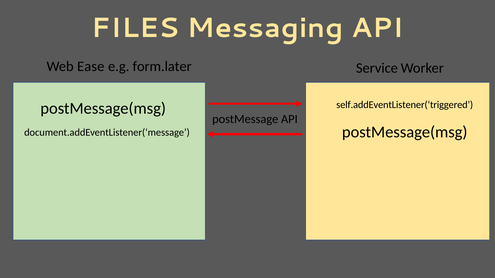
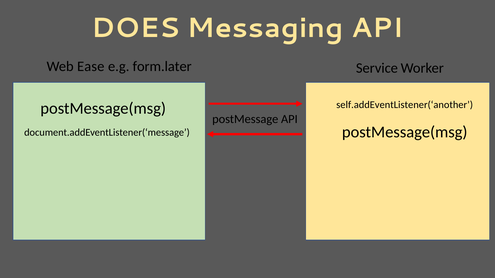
FILES: FILES -> DOES
self.addEventListener(‘triggered: self.addEventListener(‘triggered -> self.addEventListener(‘another
